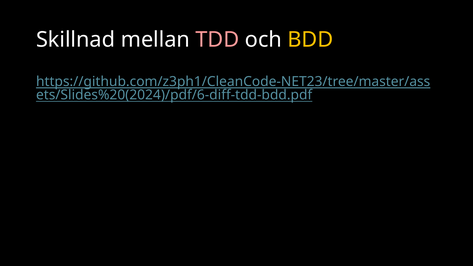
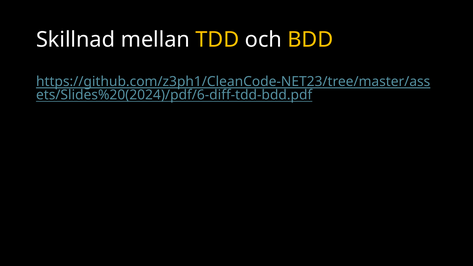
TDD colour: pink -> yellow
